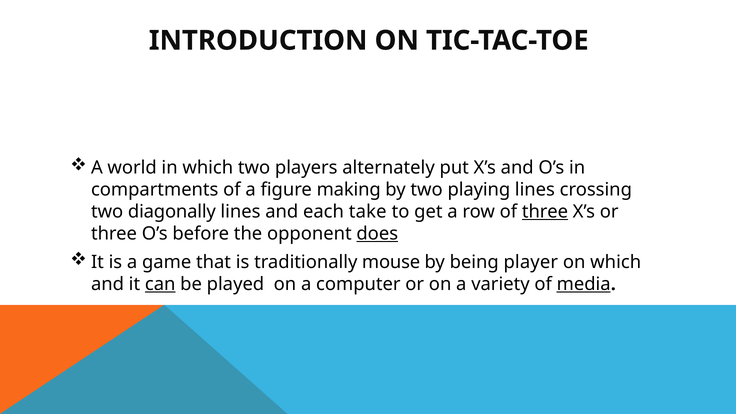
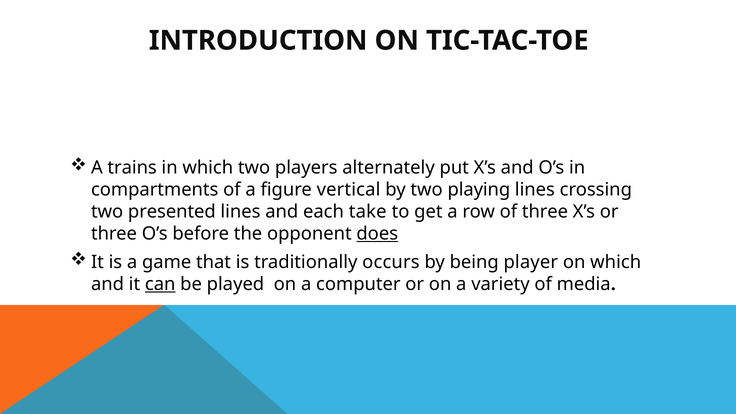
world: world -> trains
making: making -> vertical
diagonally: diagonally -> presented
three at (545, 212) underline: present -> none
mouse: mouse -> occurs
media underline: present -> none
